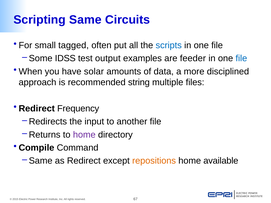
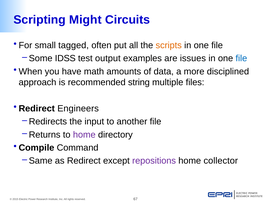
Scripting Same: Same -> Might
scripts colour: blue -> orange
feeder: feeder -> issues
solar: solar -> math
Frequency: Frequency -> Engineers
repositions colour: orange -> purple
available: available -> collector
